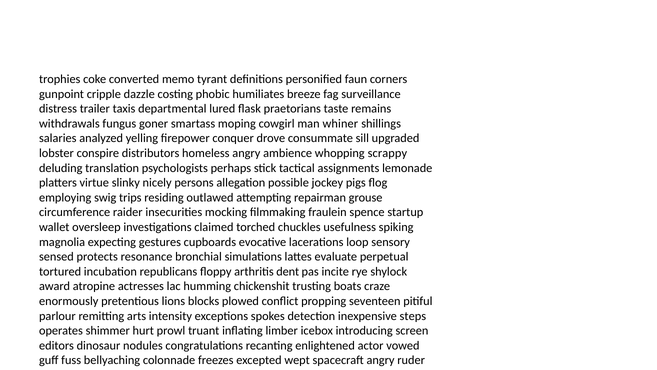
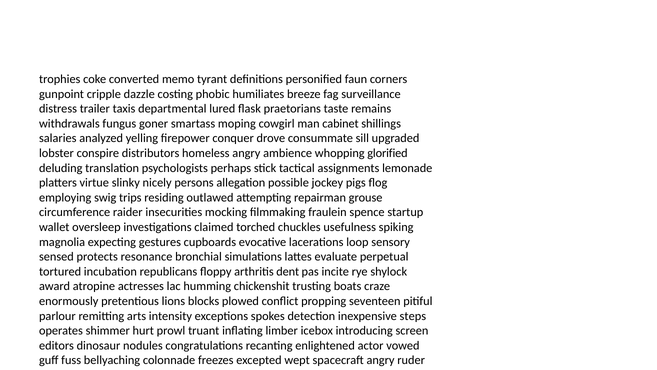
man whiner: whiner -> cabinet
whopping scrappy: scrappy -> glorified
